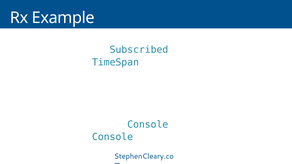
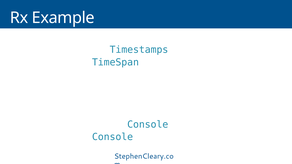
Subscribed at (139, 50): Subscribed -> Timestamps
